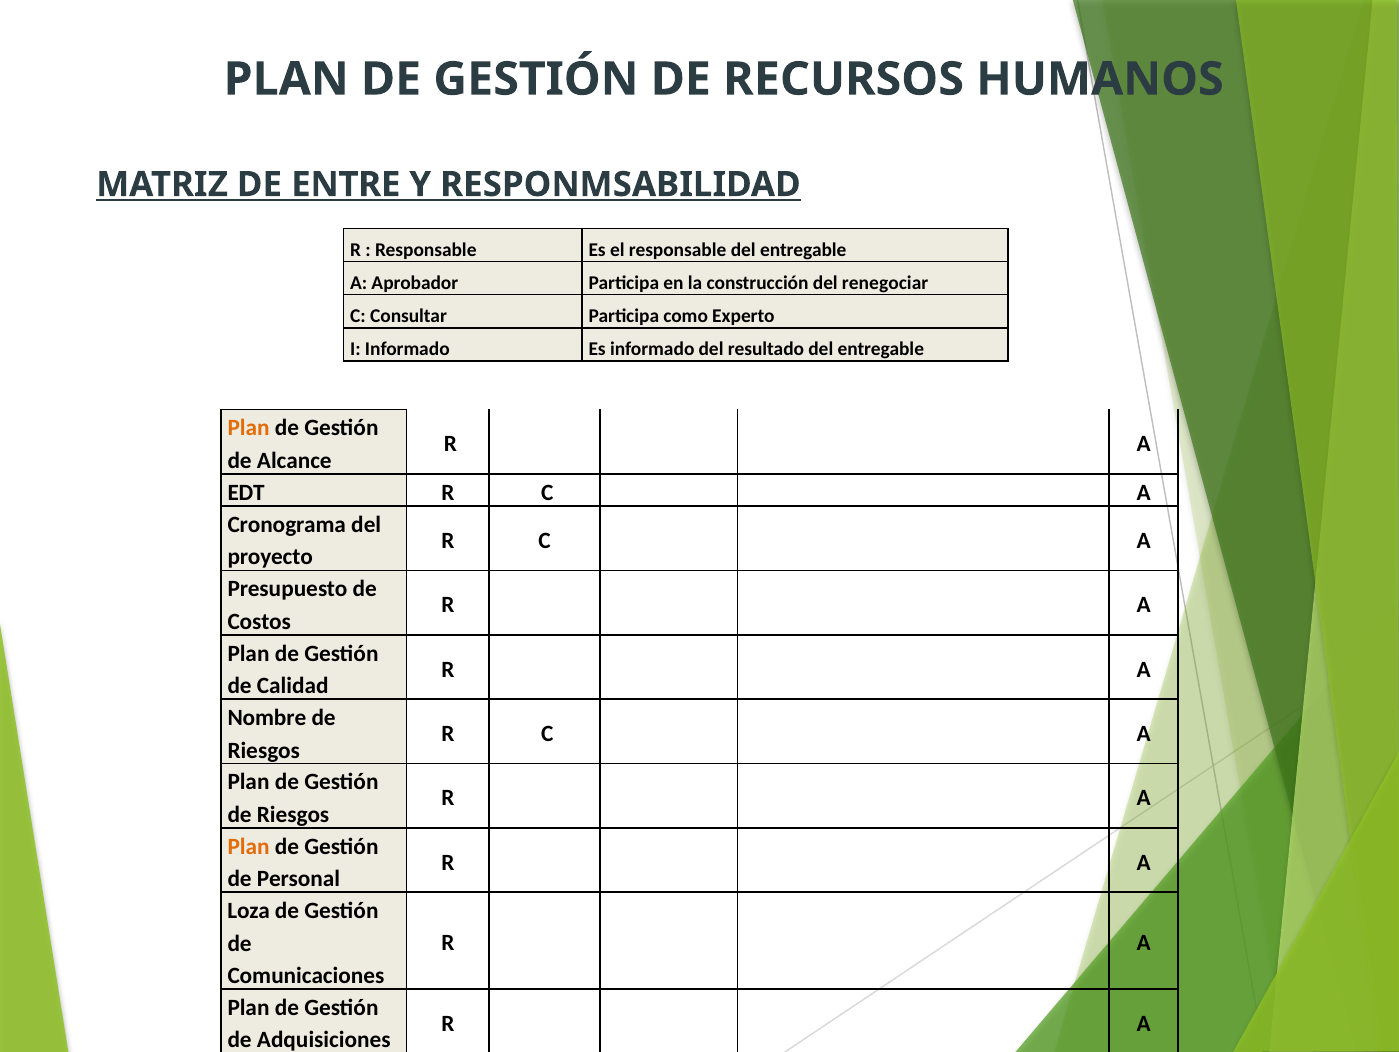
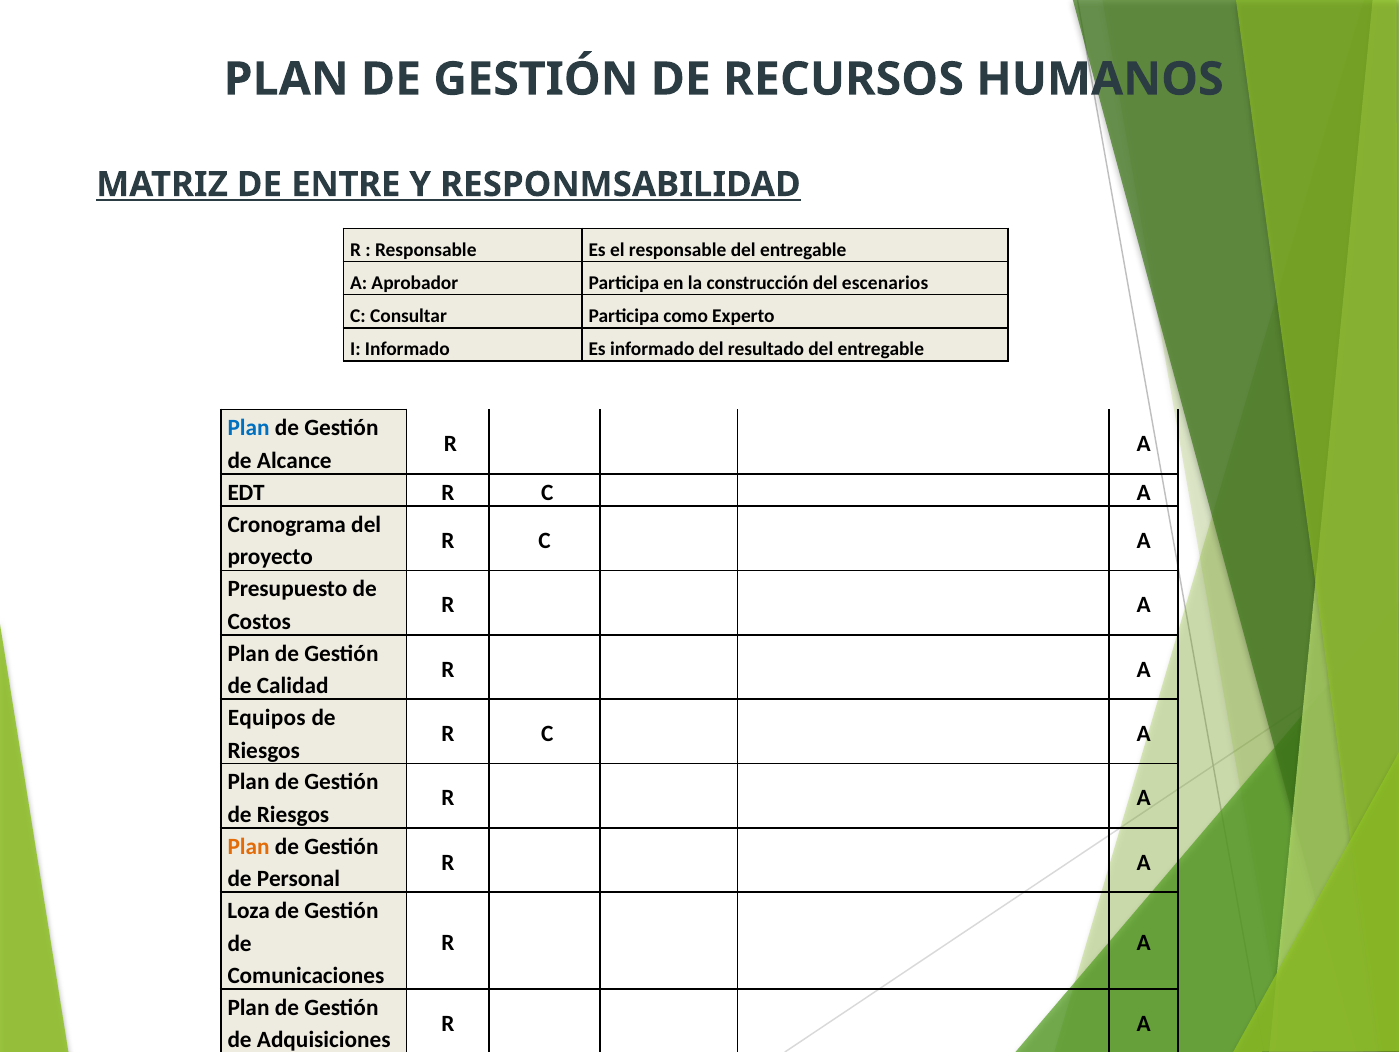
renegociar: renegociar -> escenarios
Plan at (249, 428) colour: orange -> blue
Nombre: Nombre -> Equipos
